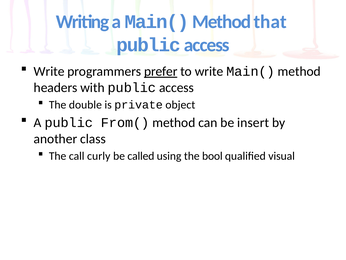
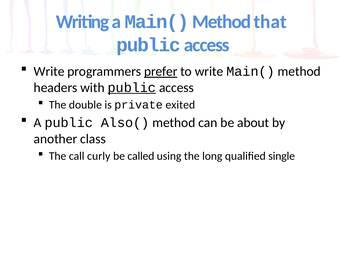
public at (132, 87) underline: none -> present
object: object -> exited
From(: From( -> Also(
insert: insert -> about
bool: bool -> long
visual: visual -> single
